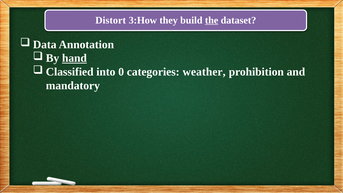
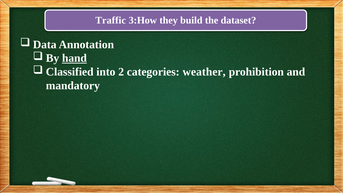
Distort: Distort -> Traffic
the underline: present -> none
0: 0 -> 2
